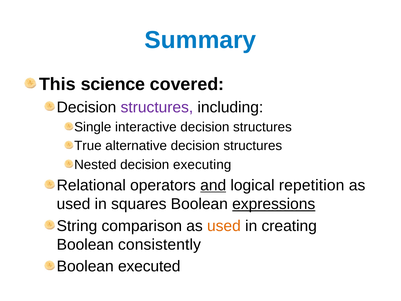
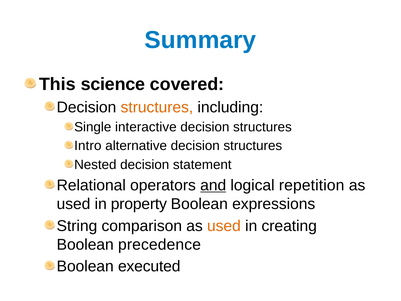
structures at (157, 107) colour: purple -> orange
True: True -> Intro
executing: executing -> statement
squares: squares -> property
expressions underline: present -> none
consistently: consistently -> precedence
